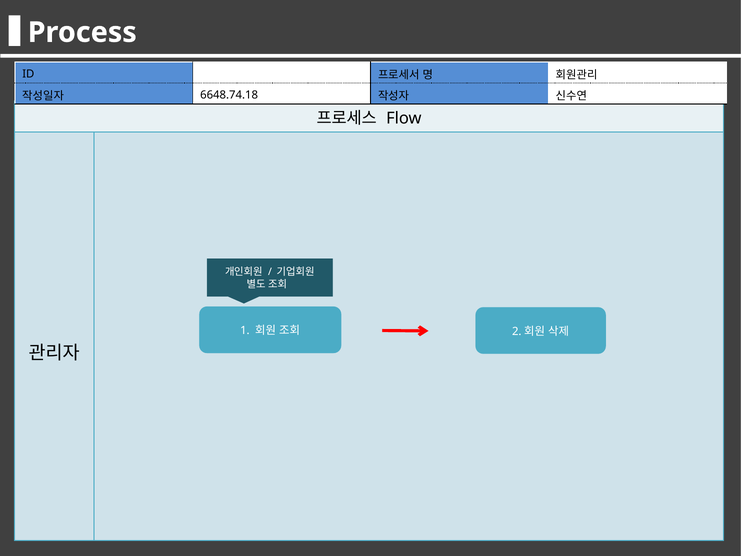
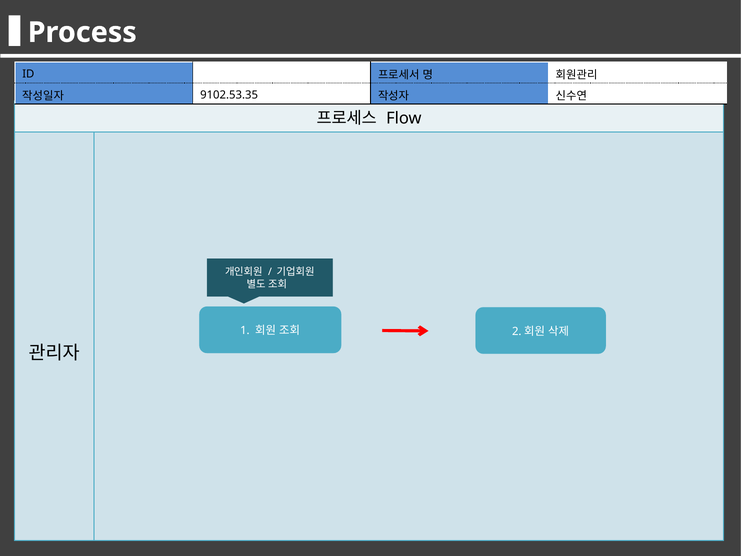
6648.74.18: 6648.74.18 -> 9102.53.35
